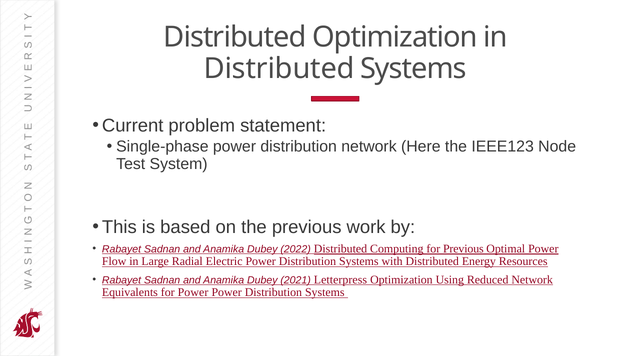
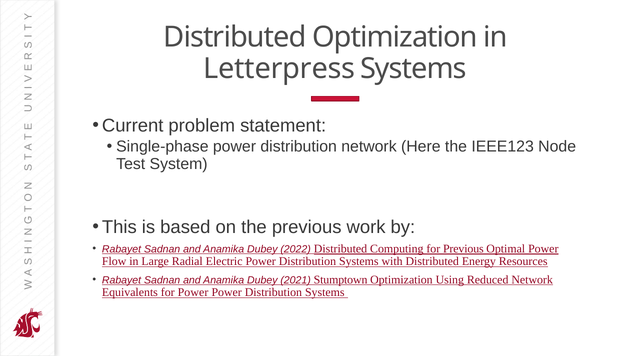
Distributed at (279, 69): Distributed -> Letterpress
Letterpress: Letterpress -> Stumptown
